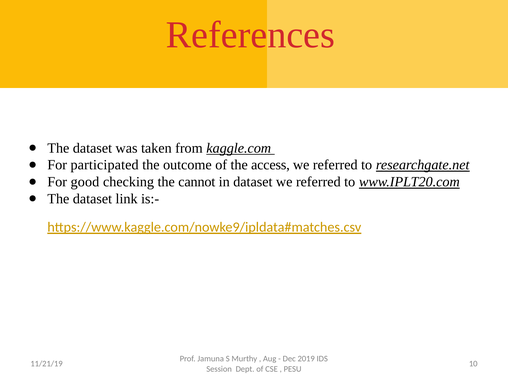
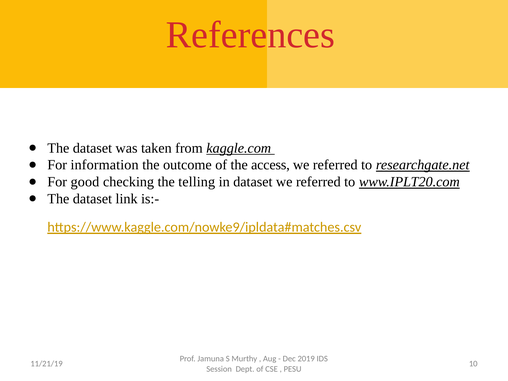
participated: participated -> information
cannot: cannot -> telling
